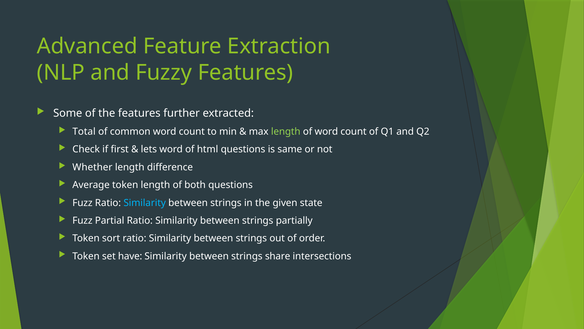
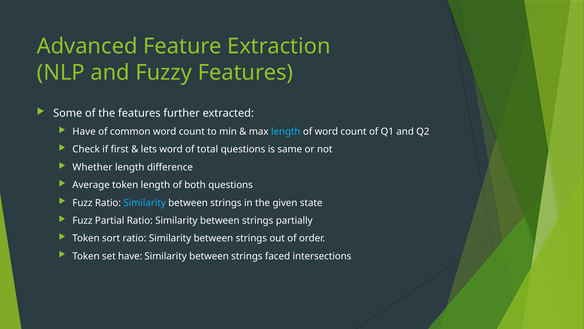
Total at (84, 131): Total -> Have
length at (286, 131) colour: light green -> light blue
html: html -> total
share: share -> faced
